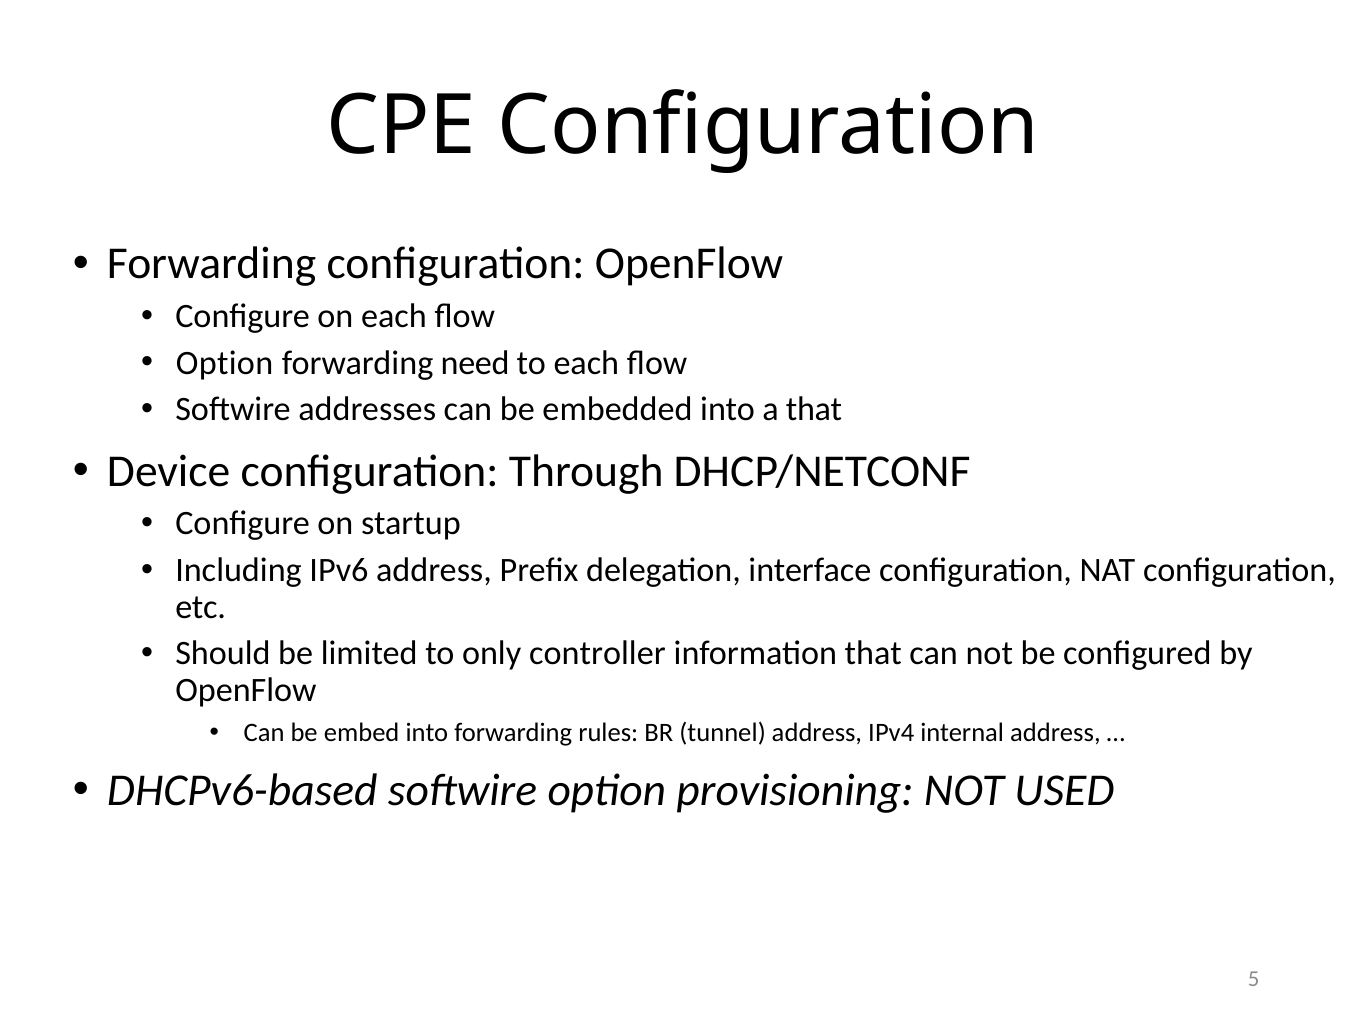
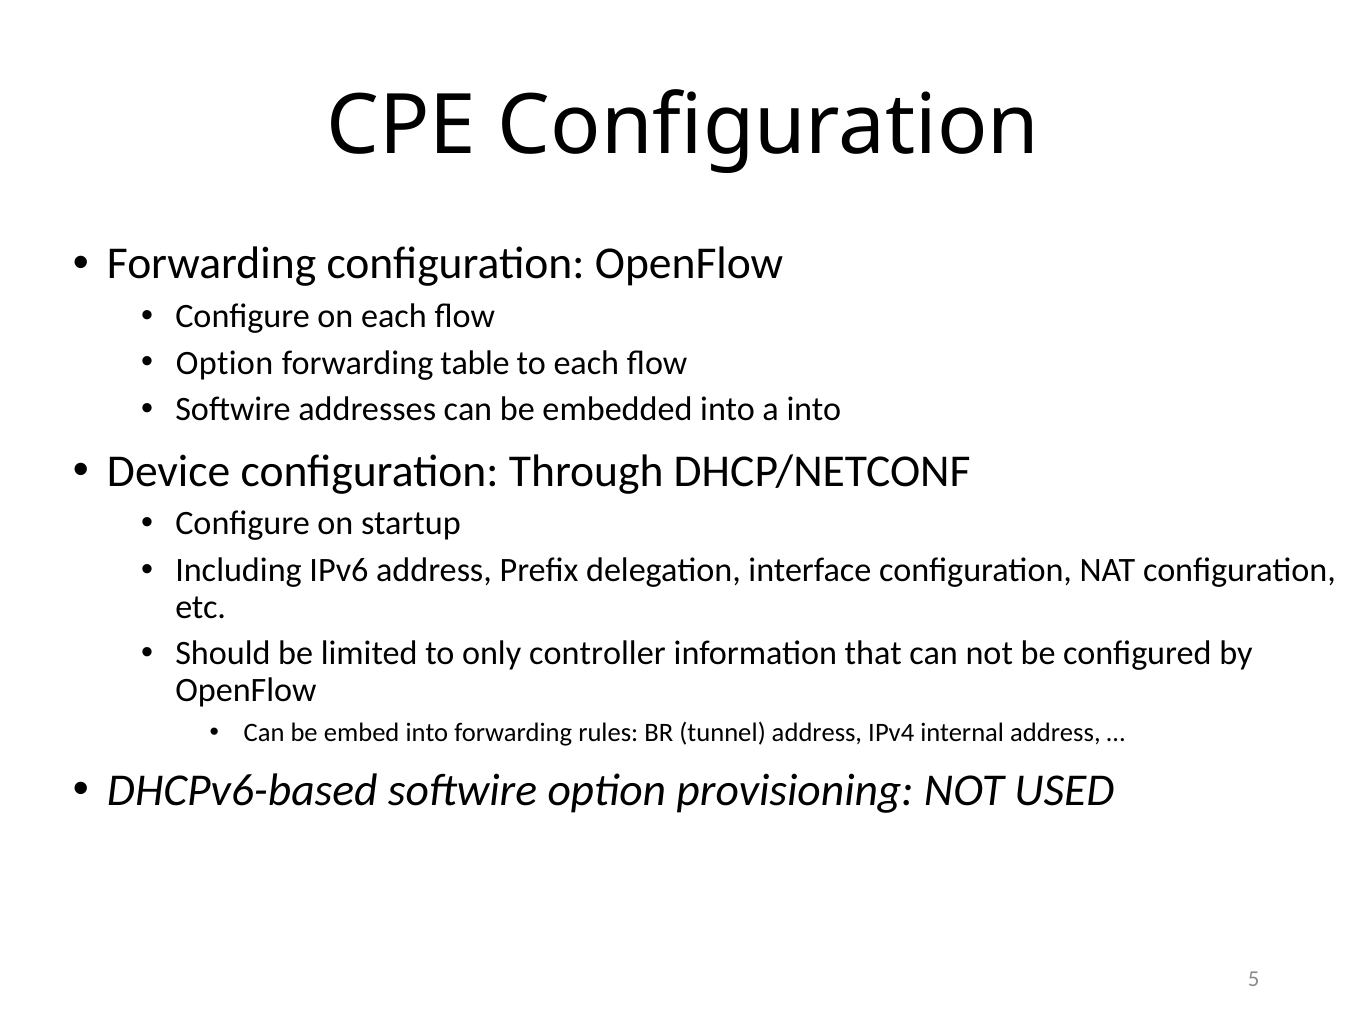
need: need -> table
a that: that -> into
